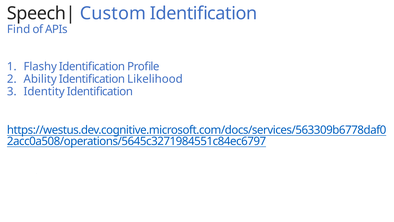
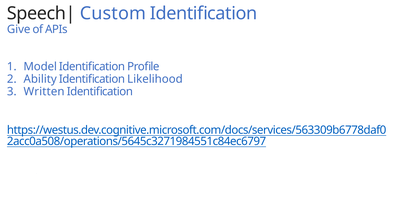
Find: Find -> Give
Flashy: Flashy -> Model
Identity: Identity -> Written
